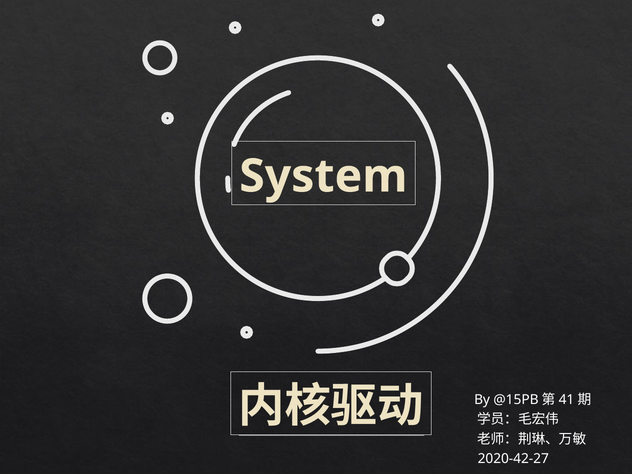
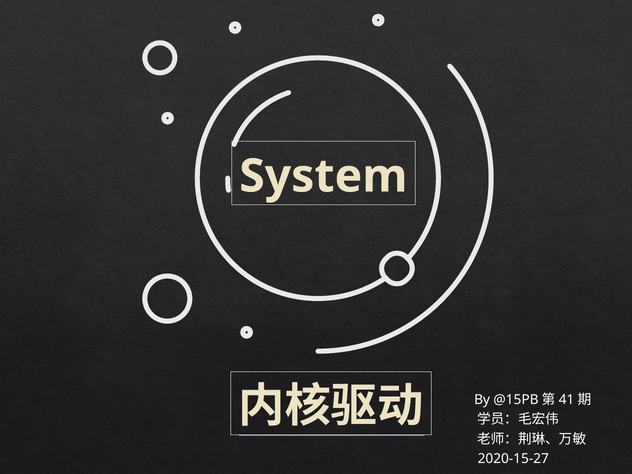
2020-42-27: 2020-42-27 -> 2020-15-27
